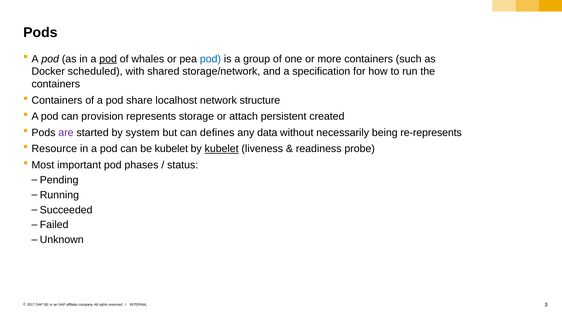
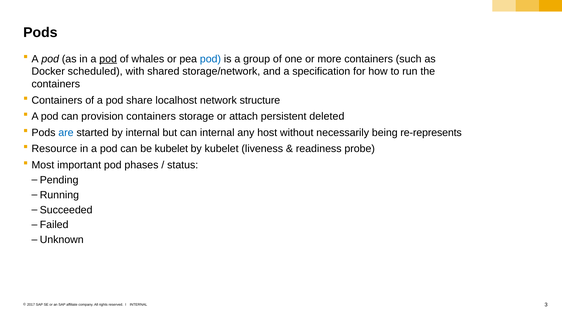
provision represents: represents -> containers
created: created -> deleted
are colour: purple -> blue
by system: system -> internal
can defines: defines -> internal
data: data -> host
kubelet at (222, 149) underline: present -> none
